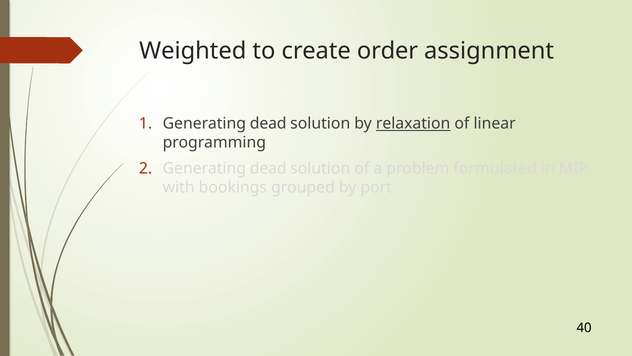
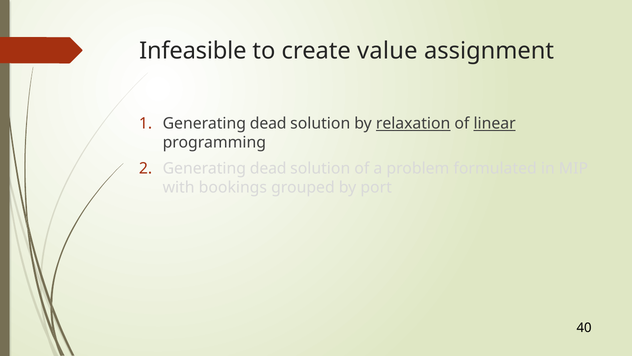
Weighted: Weighted -> Infeasible
order: order -> value
linear underline: none -> present
